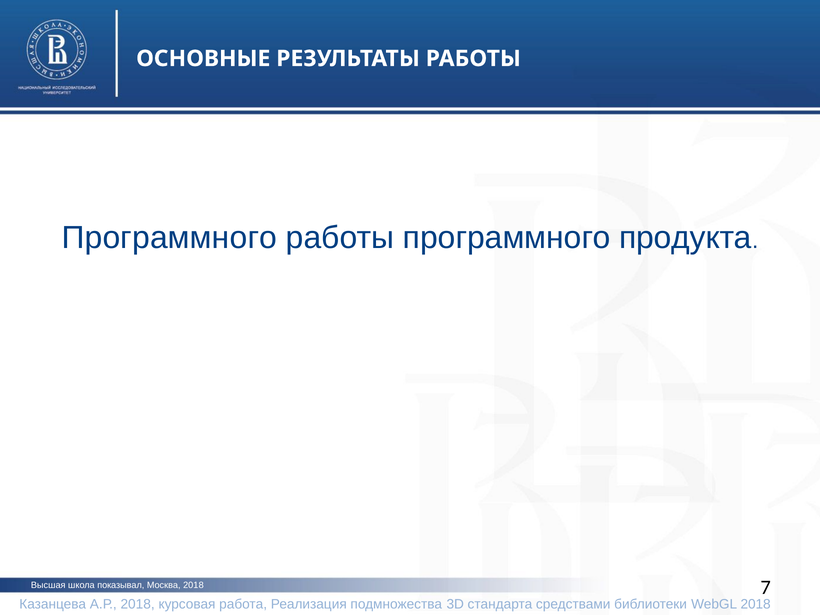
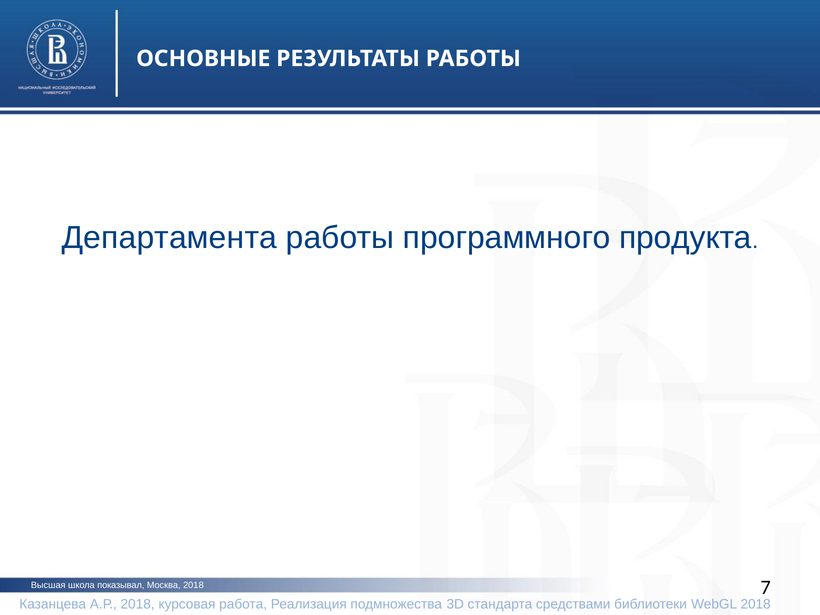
Программного at (169, 238): Программного -> Департамента
